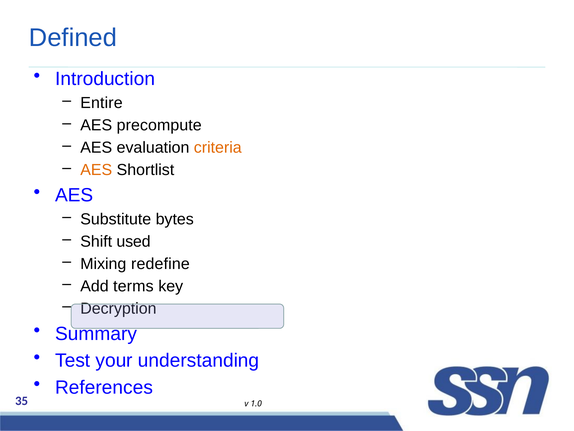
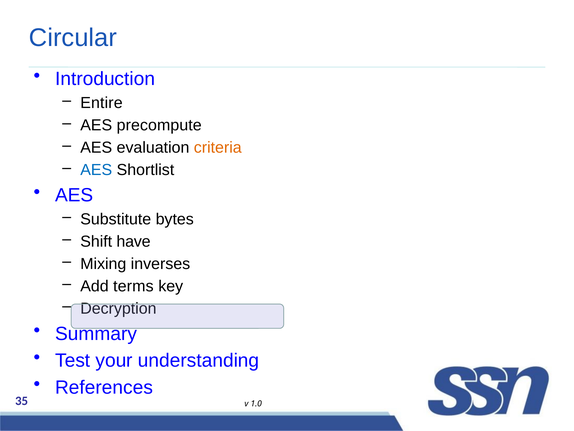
Defined: Defined -> Circular
AES at (96, 170) colour: orange -> blue
used: used -> have
redefine: redefine -> inverses
